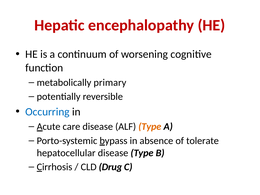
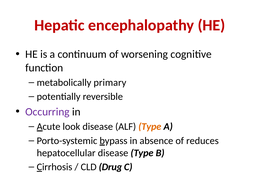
Occurring colour: blue -> purple
care: care -> look
tolerate: tolerate -> reduces
